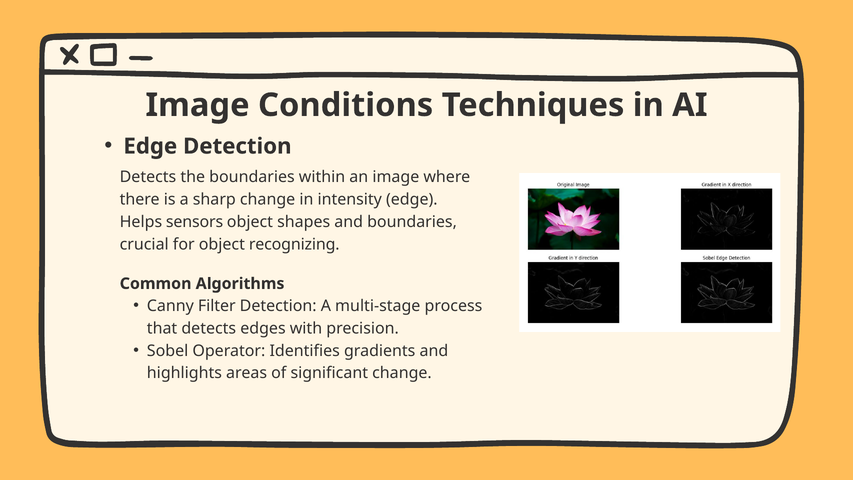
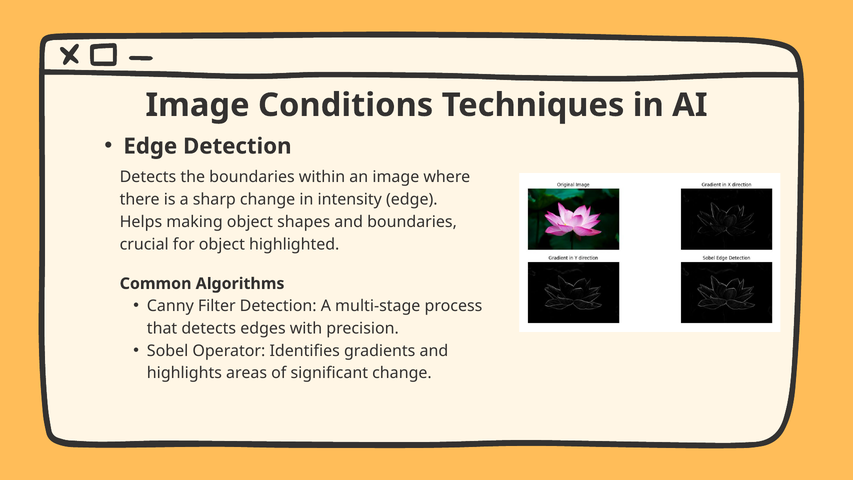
sensors: sensors -> making
recognizing: recognizing -> highlighted
